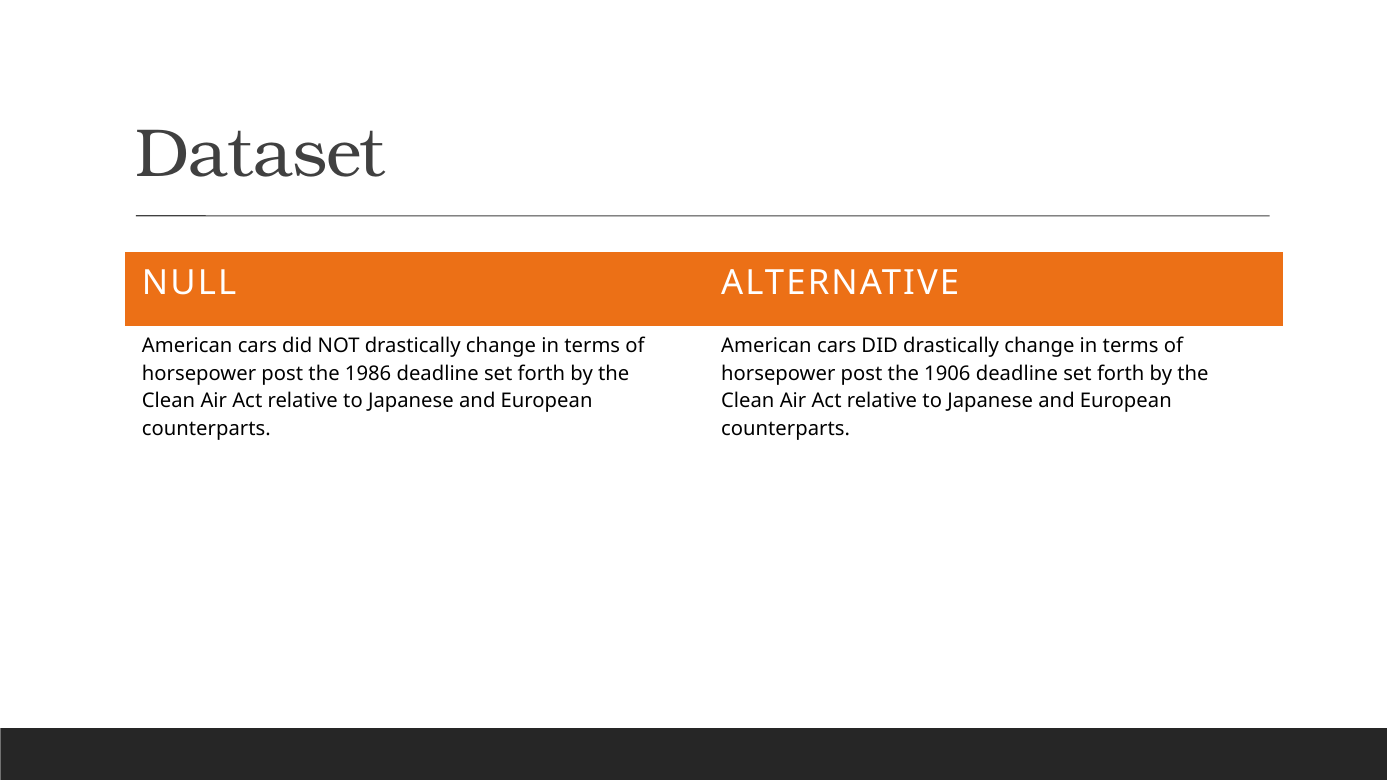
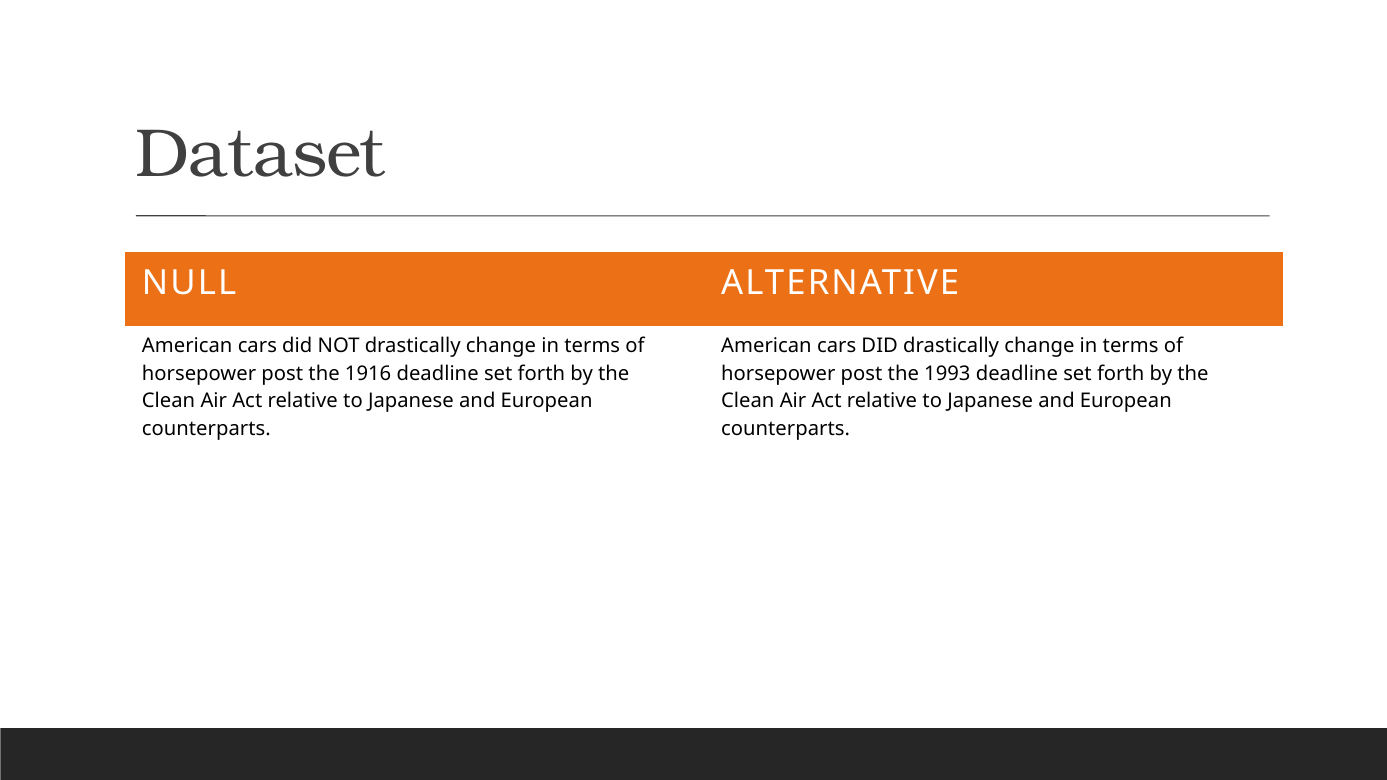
1986: 1986 -> 1916
1906: 1906 -> 1993
